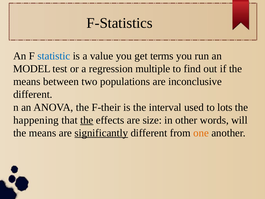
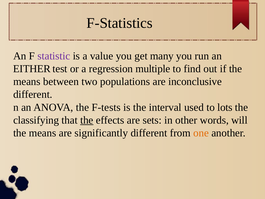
statistic colour: blue -> purple
terms: terms -> many
MODEL: MODEL -> EITHER
F-their: F-their -> F-tests
happening: happening -> classifying
size: size -> sets
significantly underline: present -> none
